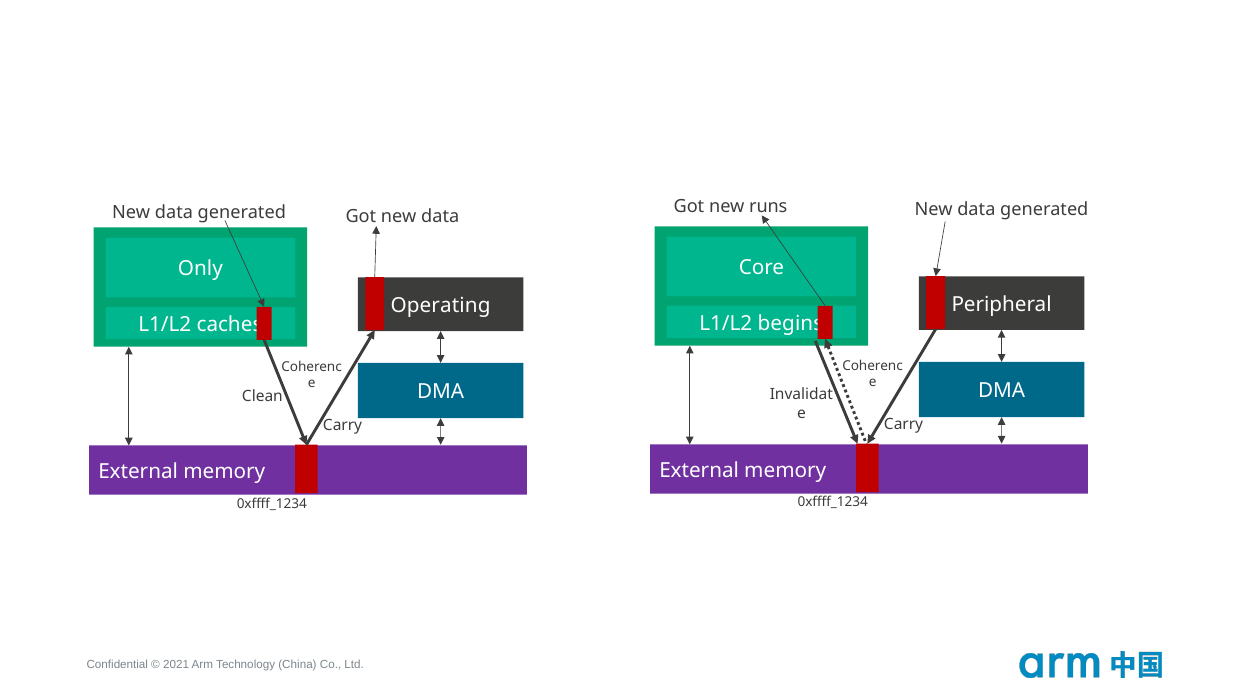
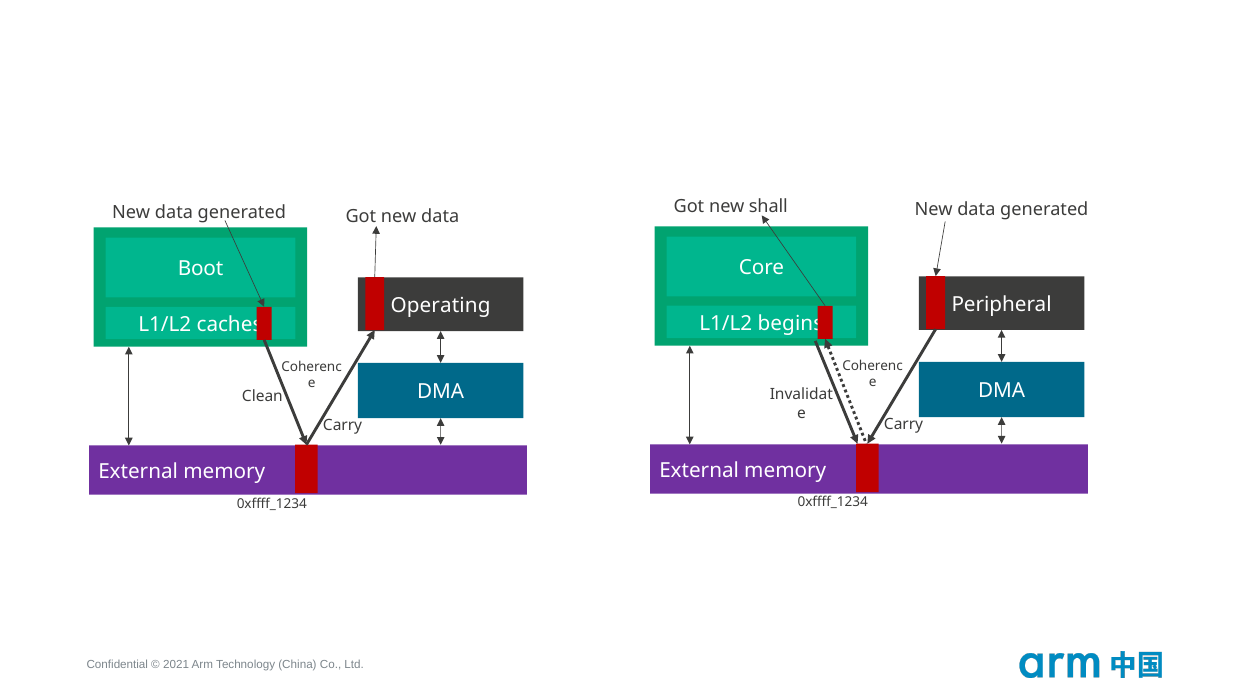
runs: runs -> shall
Only: Only -> Boot
